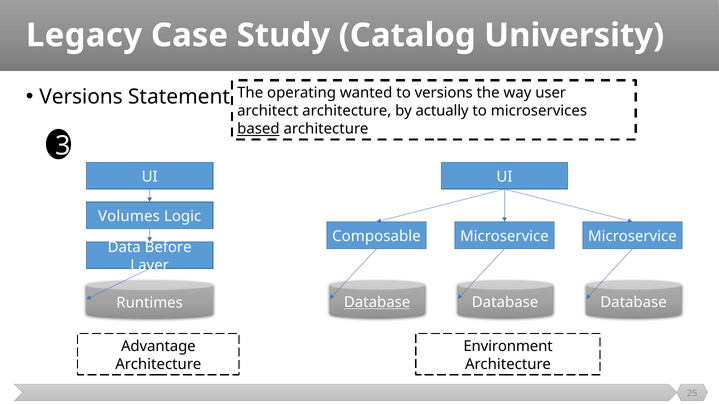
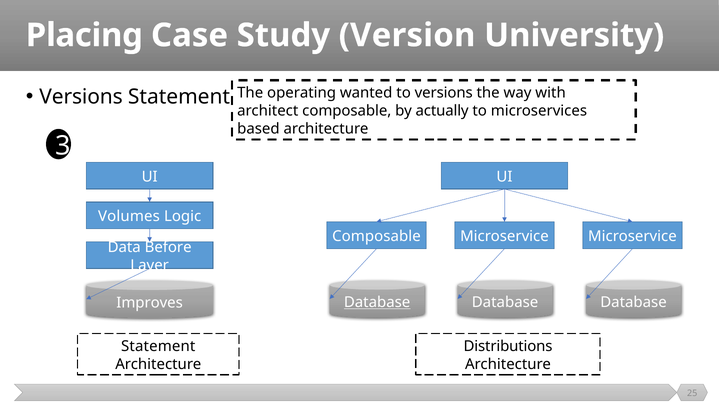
Legacy: Legacy -> Placing
Catalog: Catalog -> Version
user: user -> with
architect architecture: architecture -> composable
based underline: present -> none
Runtimes: Runtimes -> Improves
Advantage at (158, 347): Advantage -> Statement
Environment: Environment -> Distributions
